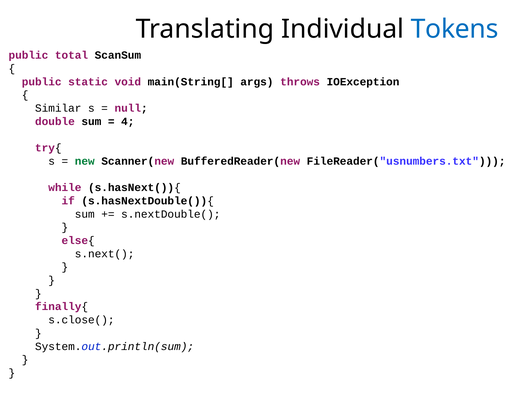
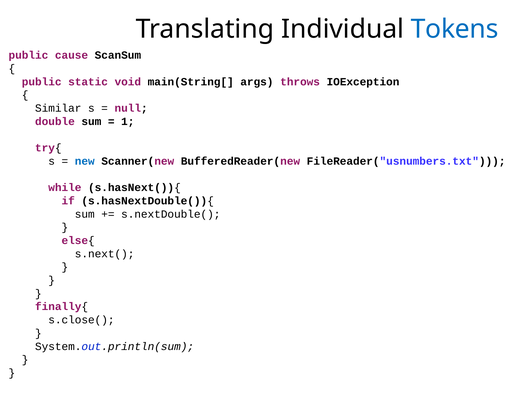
total: total -> cause
4: 4 -> 1
new colour: green -> blue
